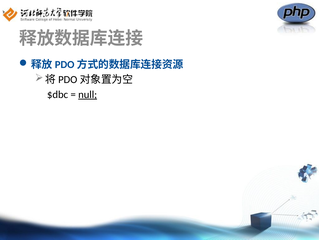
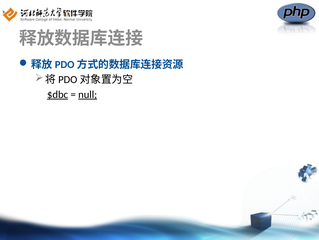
$dbc underline: none -> present
